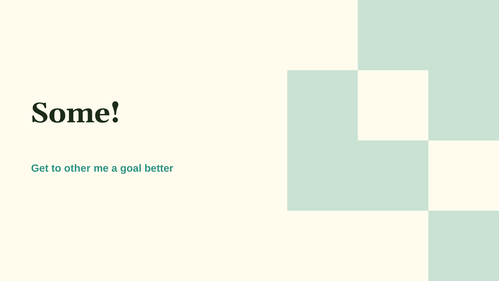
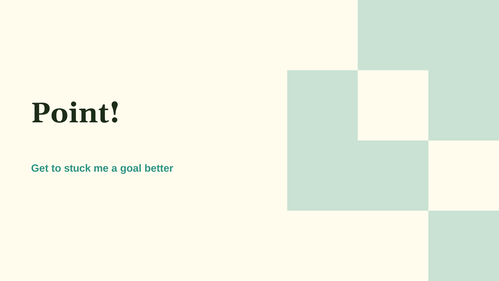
Some: Some -> Point
other: other -> stuck
